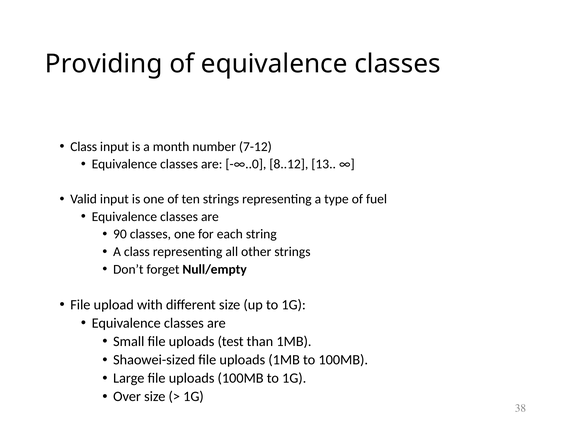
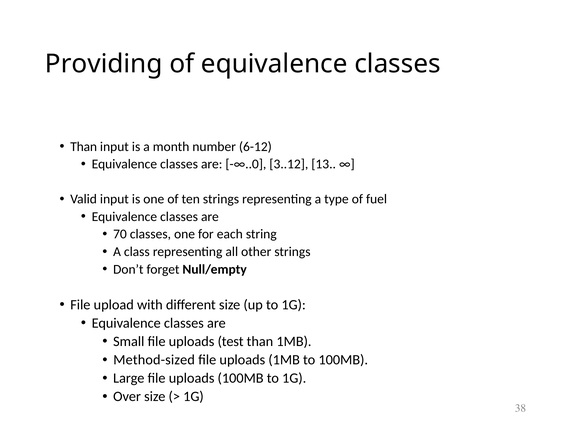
Class at (84, 147): Class -> Than
7-12: 7-12 -> 6-12
8..12: 8..12 -> 3..12
90: 90 -> 70
Shaowei-sized: Shaowei-sized -> Method-sized
